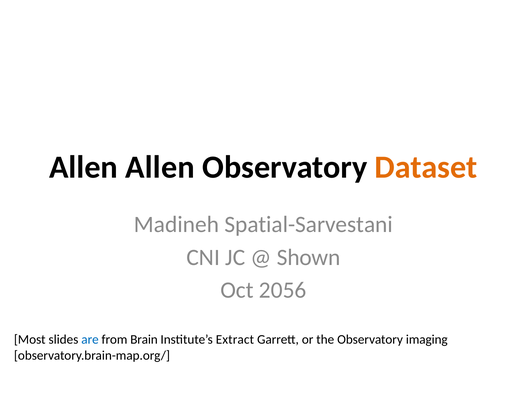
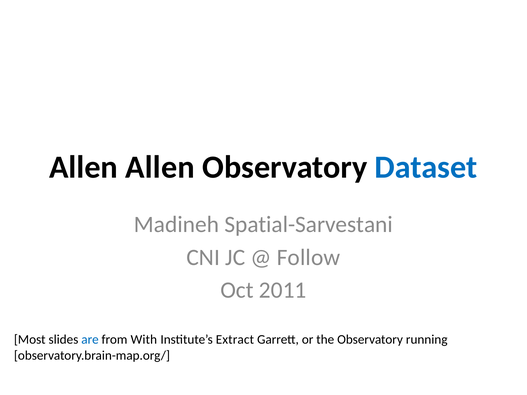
Dataset colour: orange -> blue
Shown: Shown -> Follow
2056: 2056 -> 2011
Brain: Brain -> With
imaging: imaging -> running
